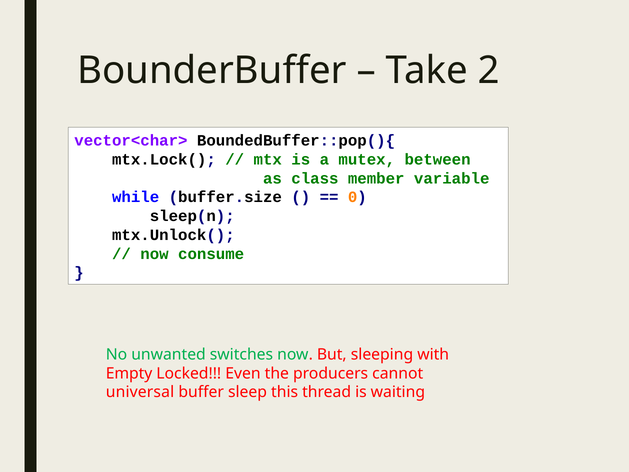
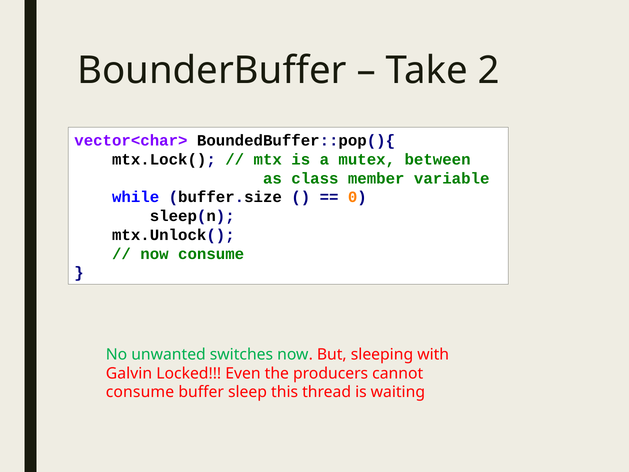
Empty: Empty -> Galvin
universal at (140, 392): universal -> consume
